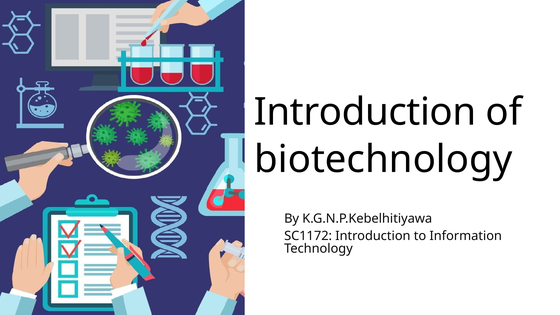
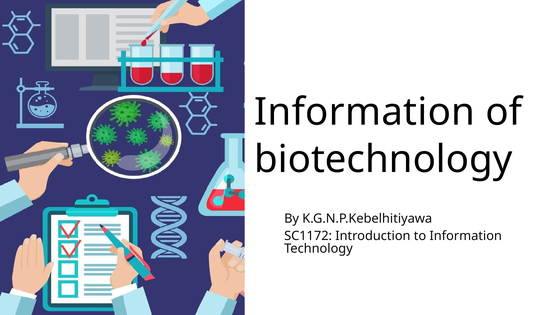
Introduction at (365, 112): Introduction -> Information
